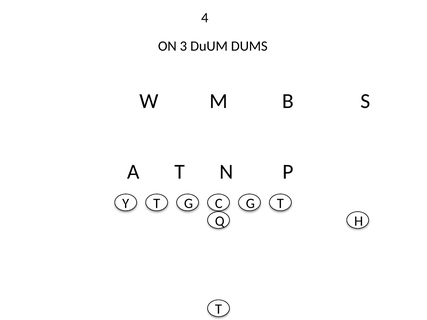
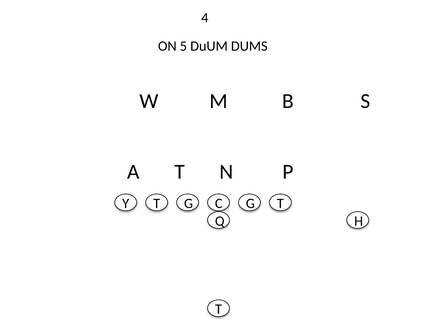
3: 3 -> 5
